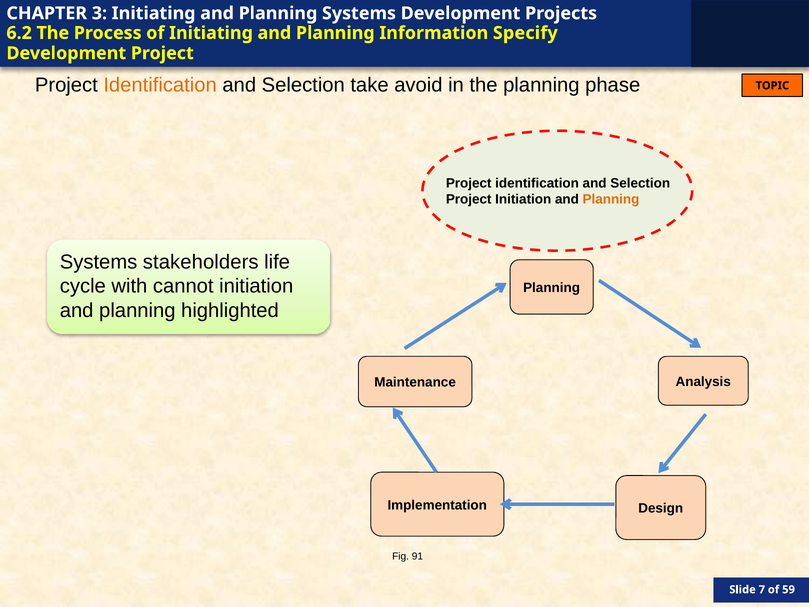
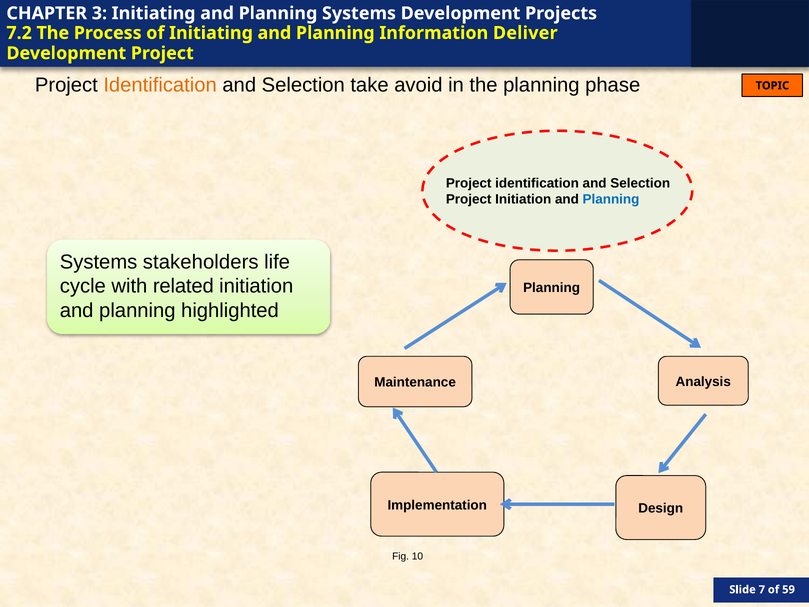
6.2: 6.2 -> 7.2
Specify: Specify -> Deliver
Planning at (611, 199) colour: orange -> blue
cannot: cannot -> related
91: 91 -> 10
